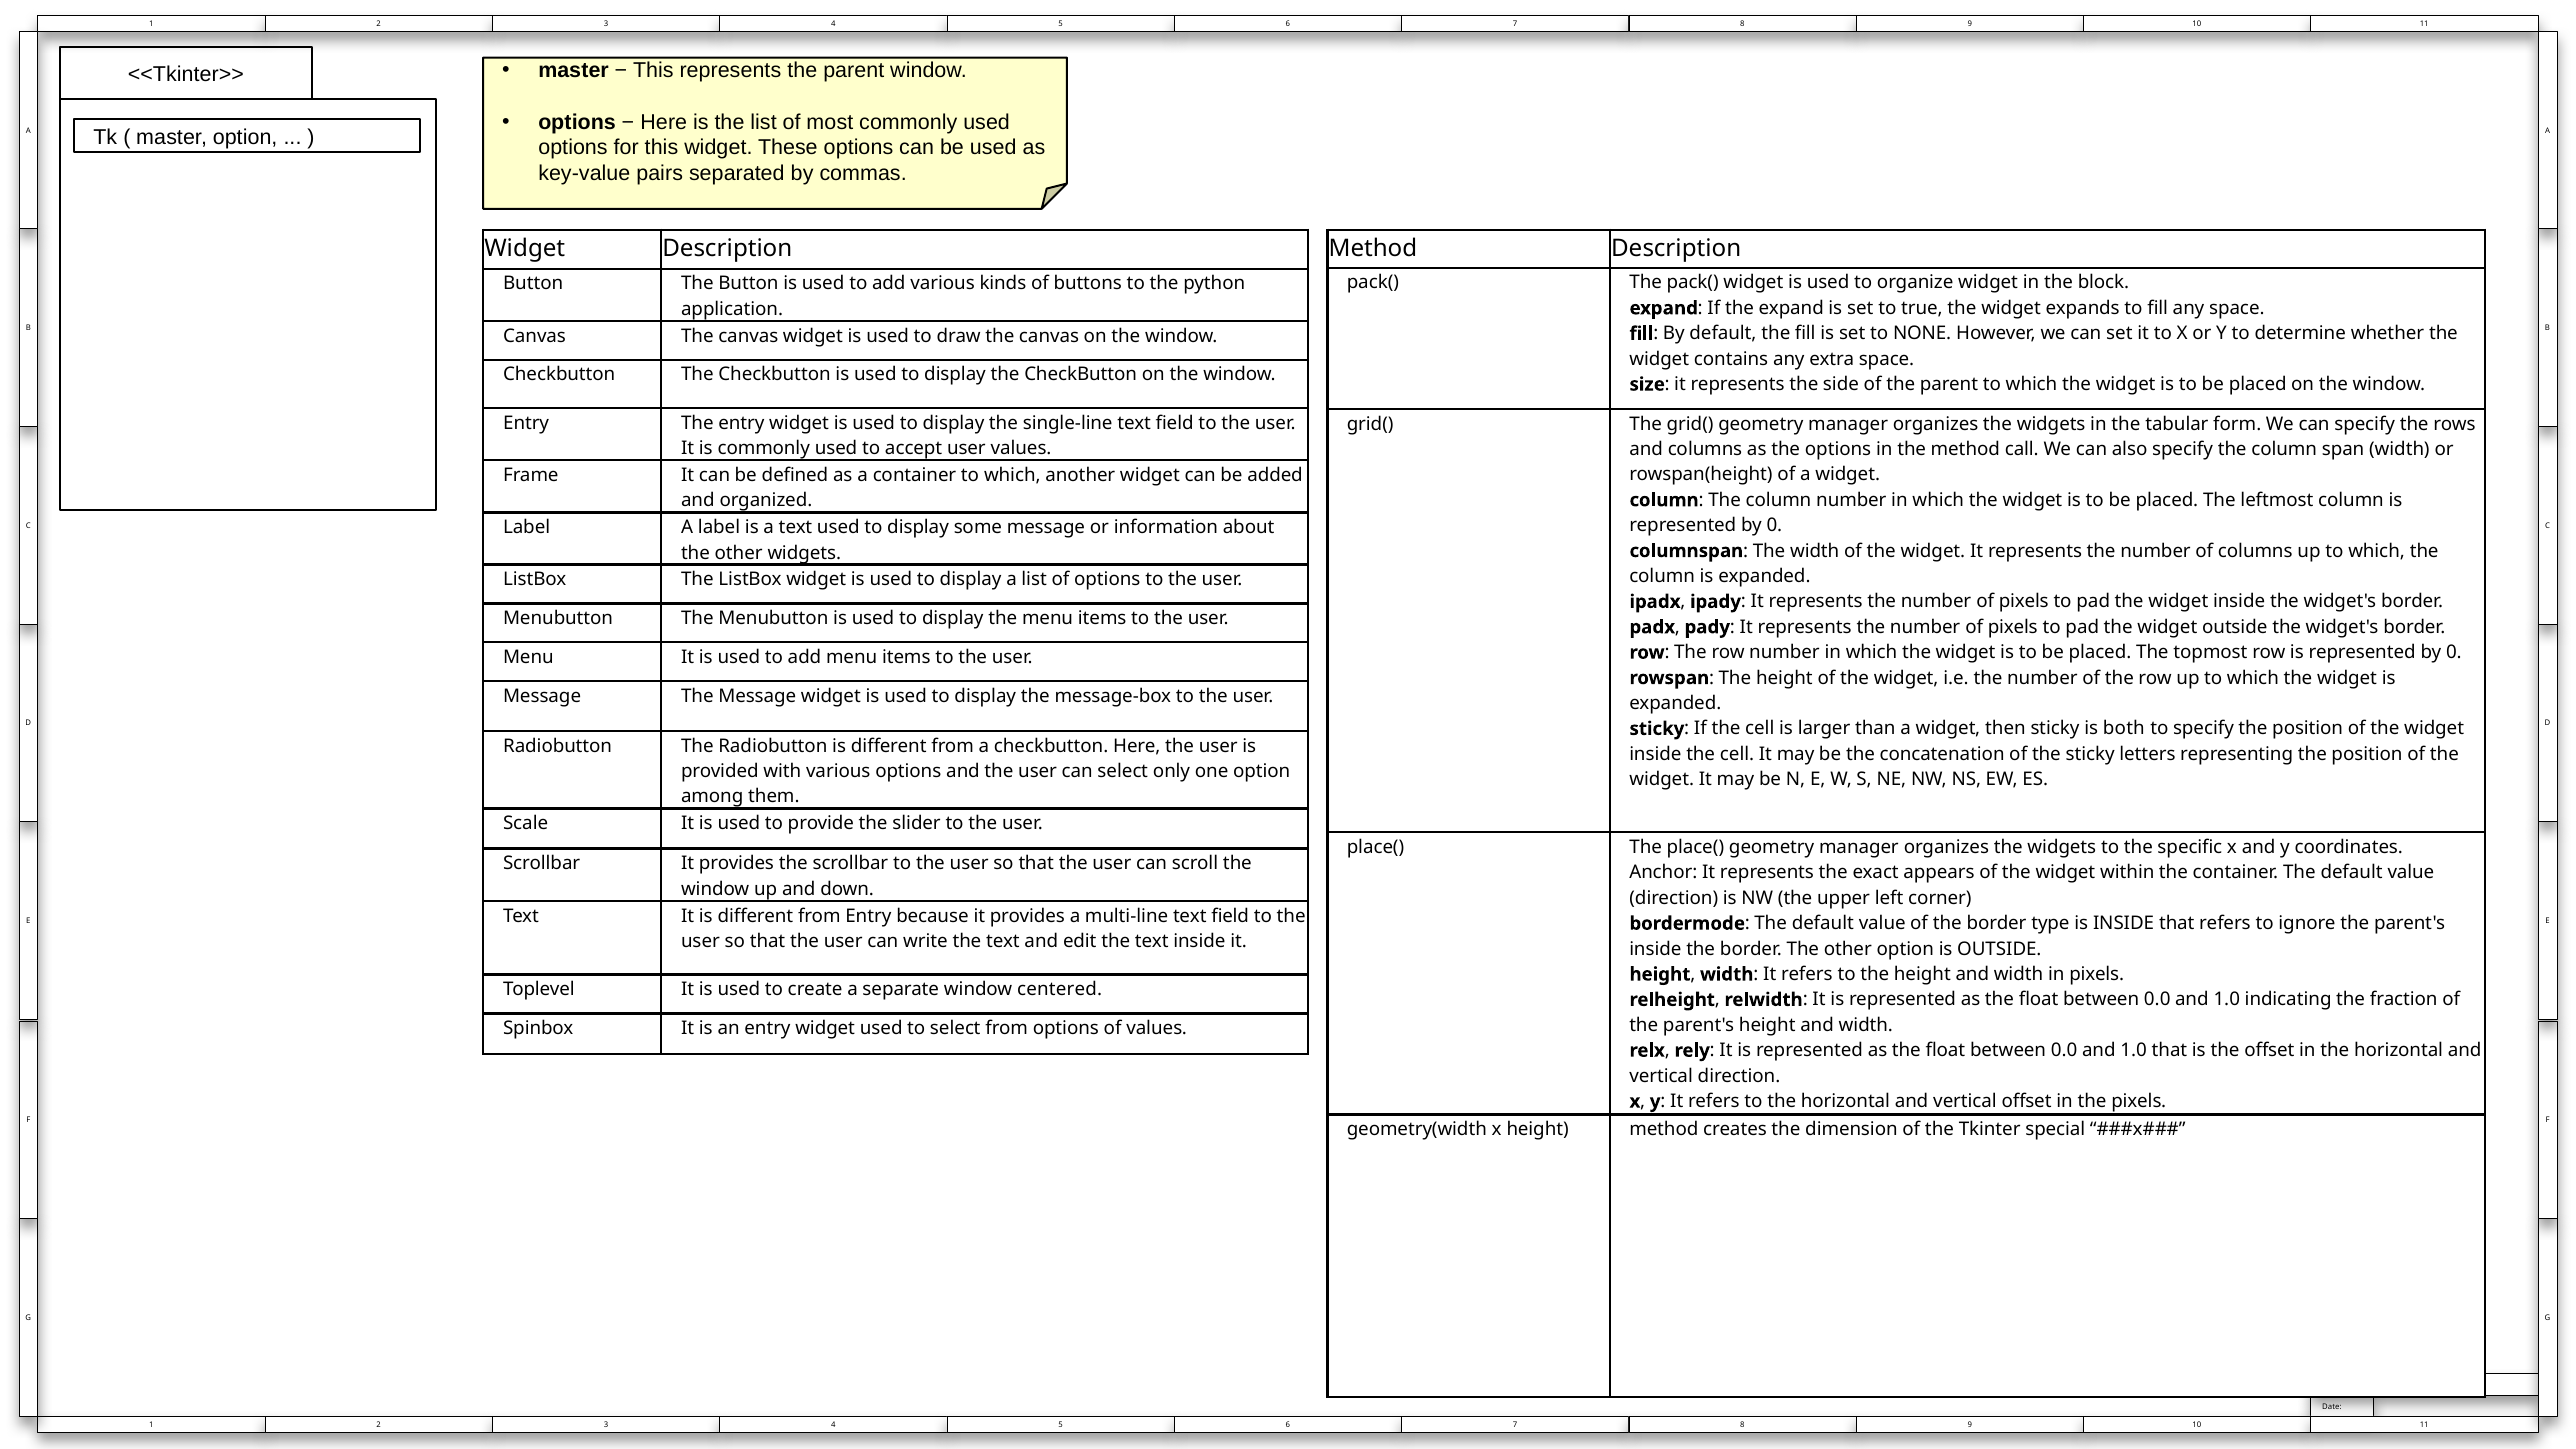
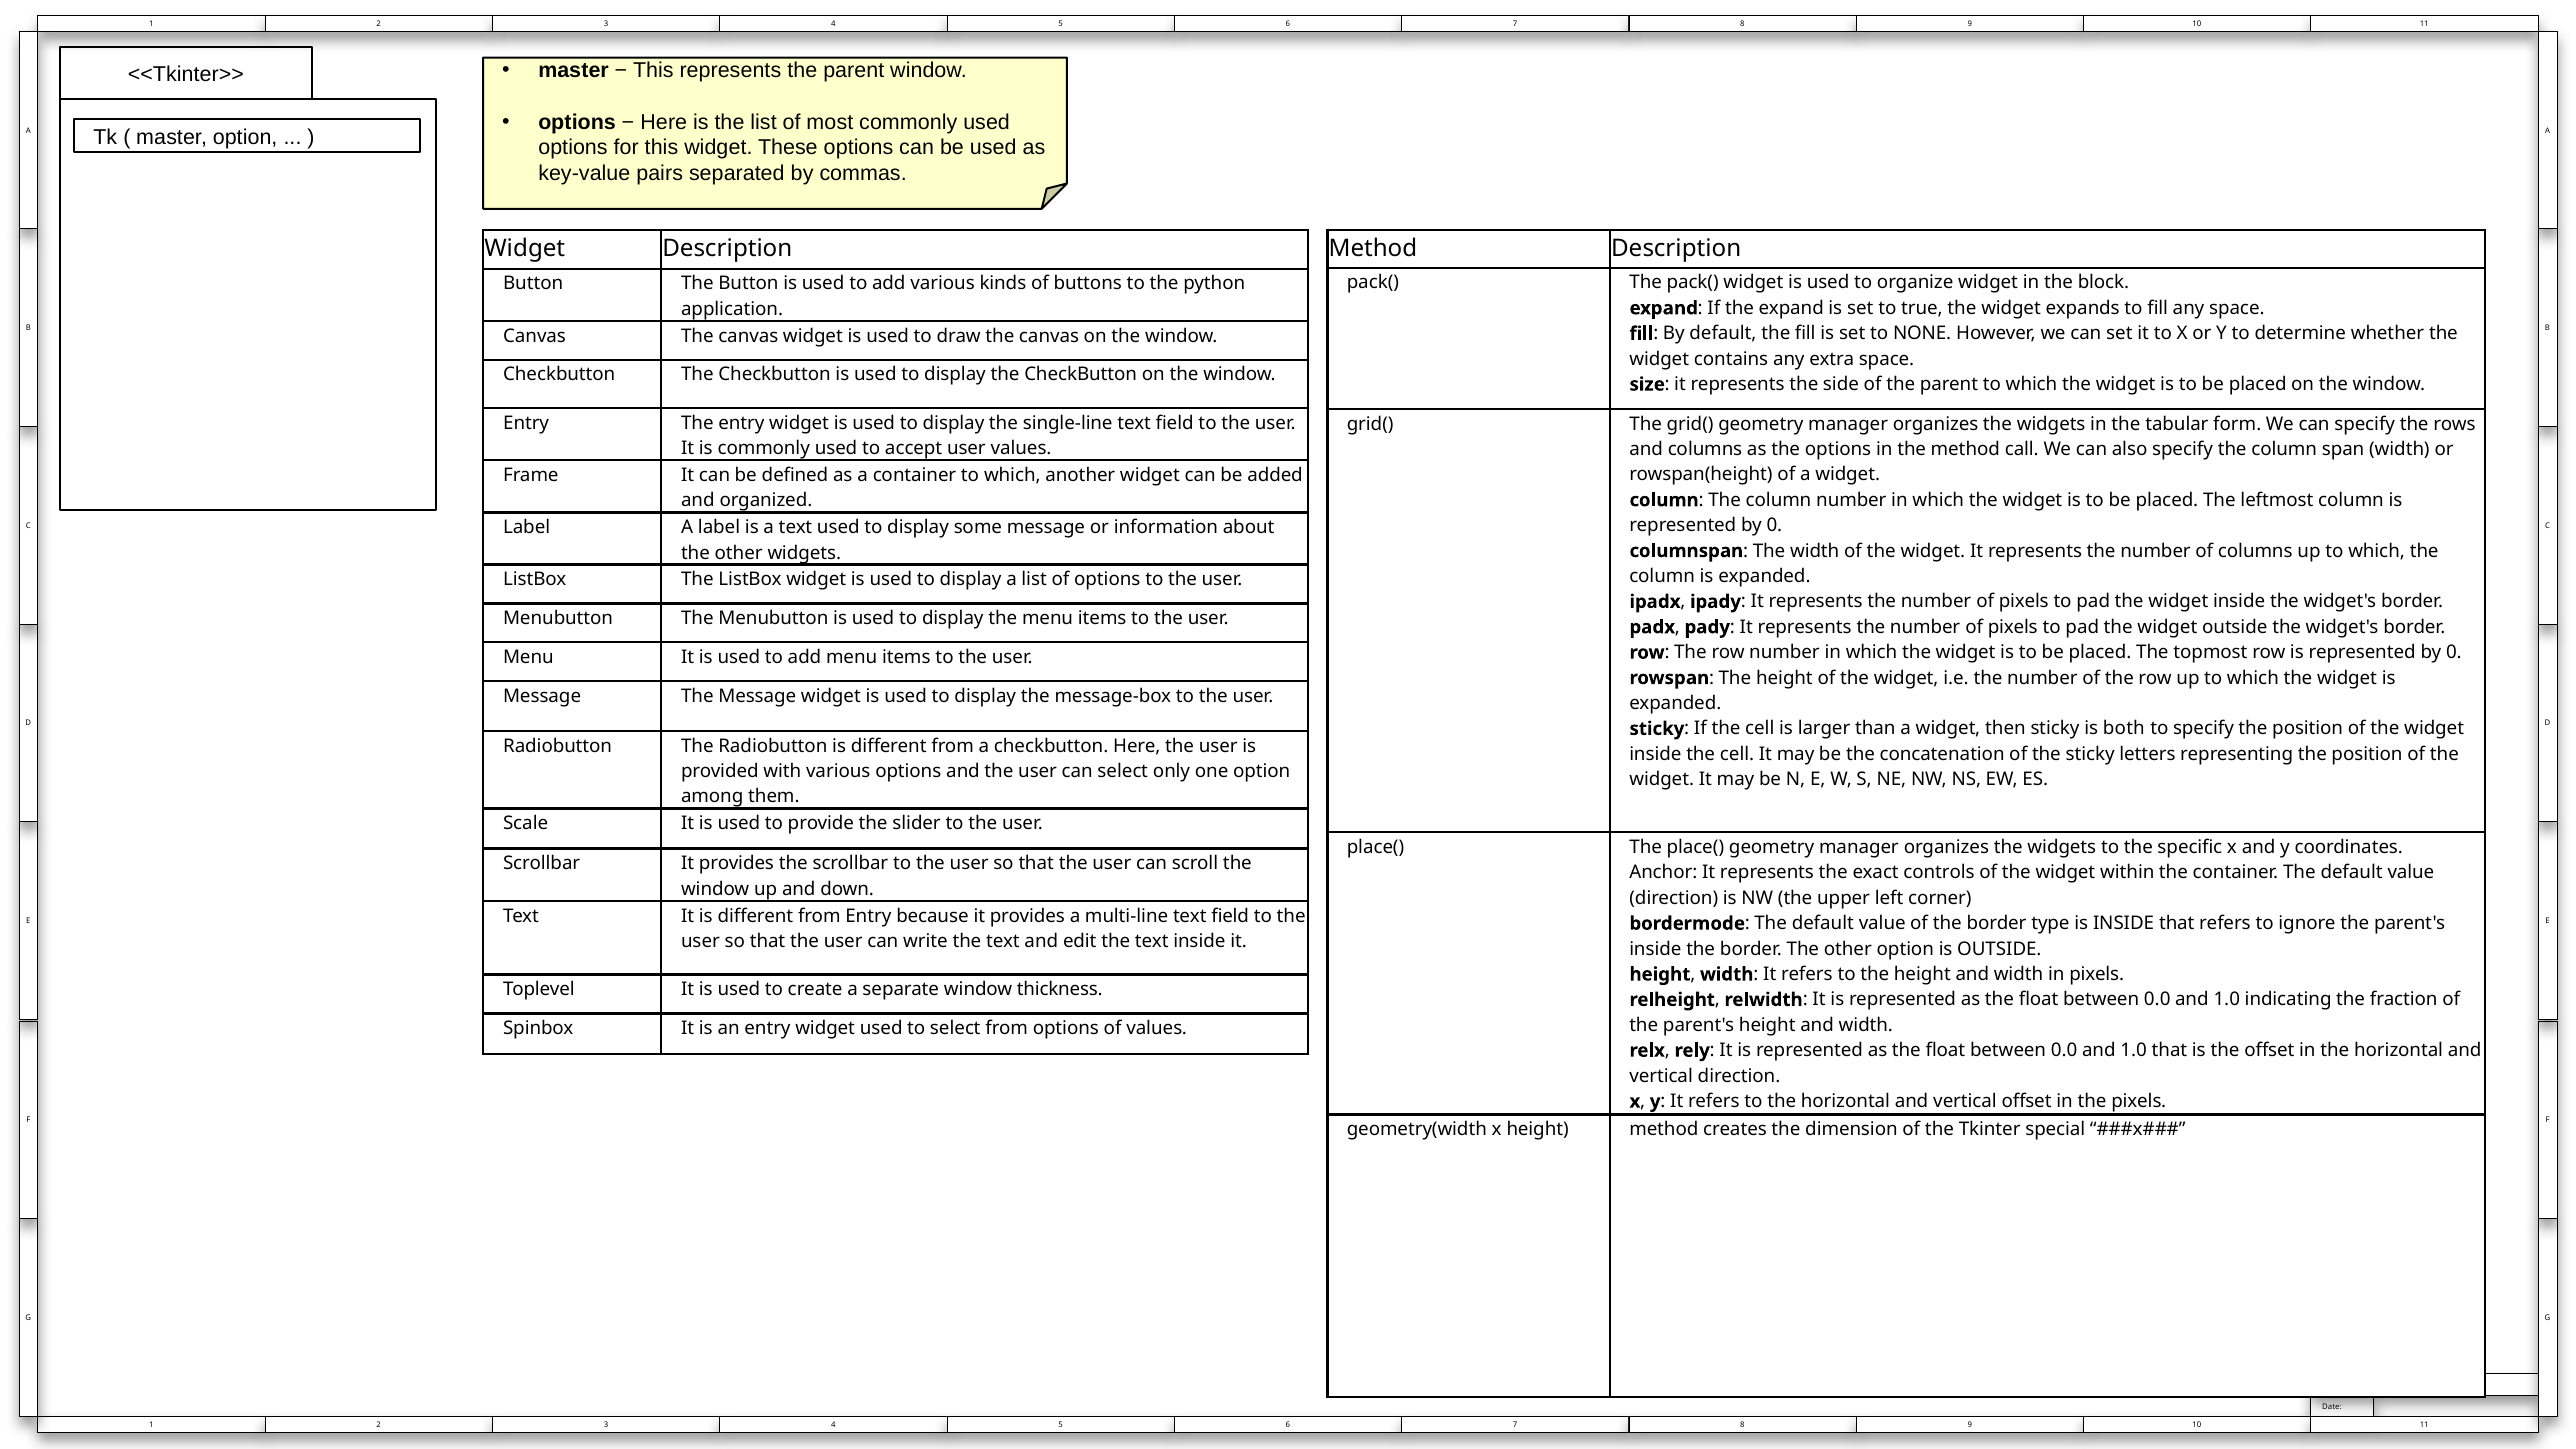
appears: appears -> controls
centered: centered -> thickness
